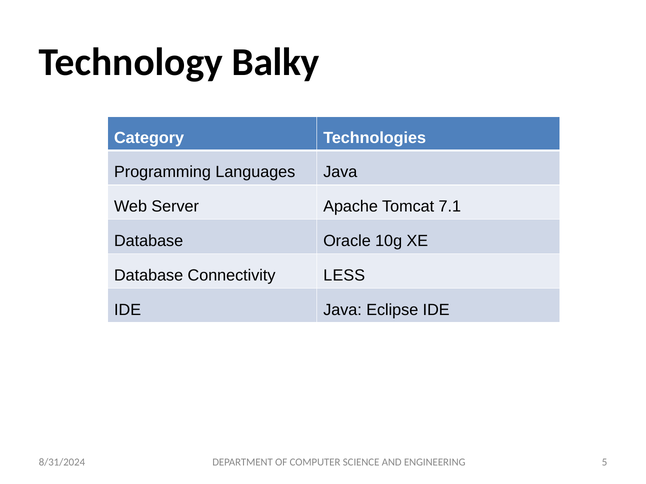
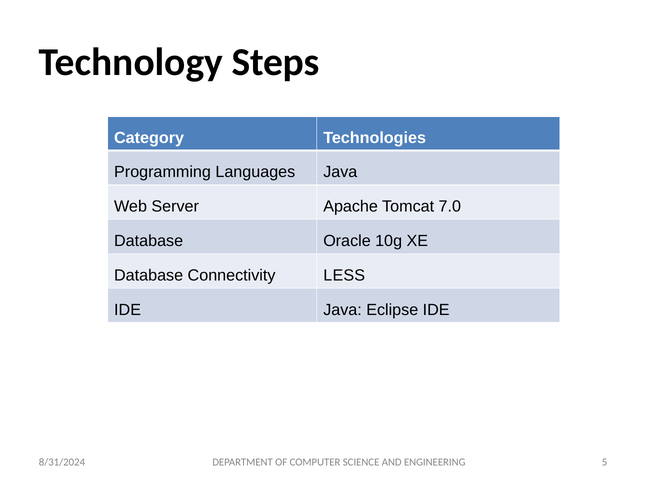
Balky: Balky -> Steps
7.1: 7.1 -> 7.0
